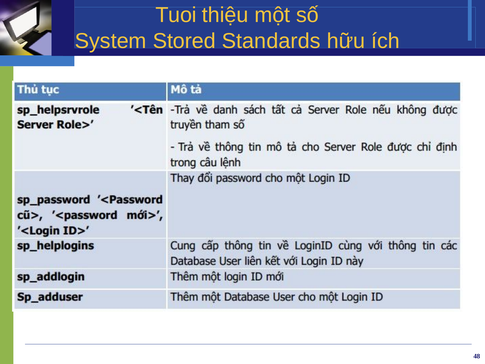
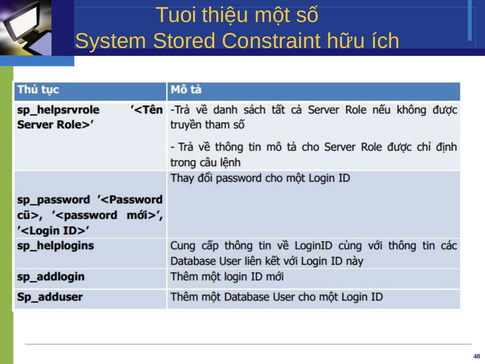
Standards: Standards -> Constraint
